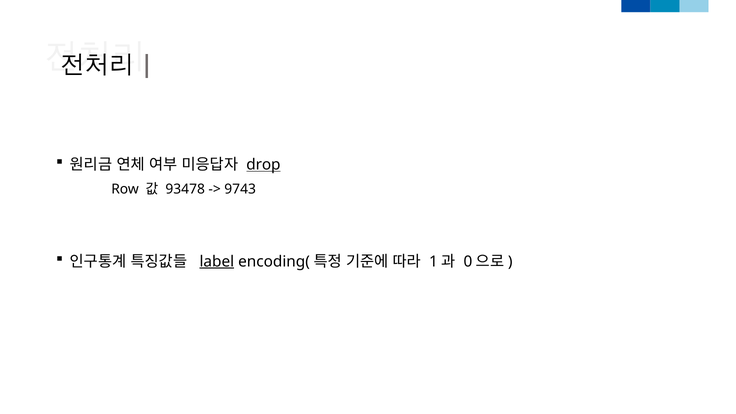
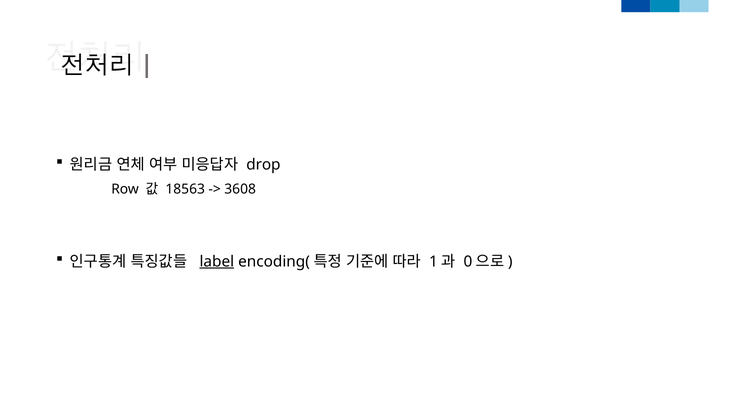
drop underline: present -> none
93478: 93478 -> 18563
9743: 9743 -> 3608
